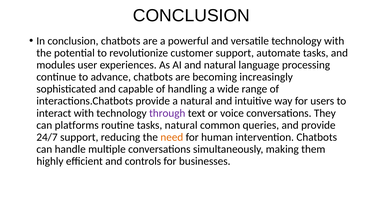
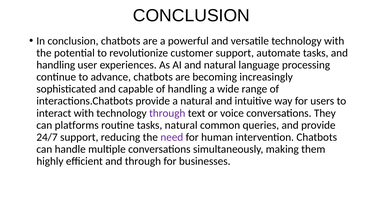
modules at (56, 65): modules -> handling
need colour: orange -> purple
and controls: controls -> through
